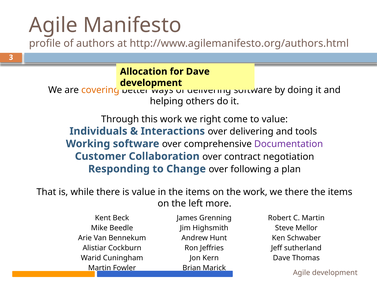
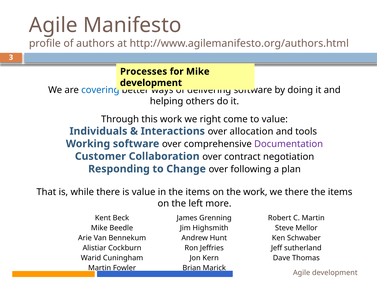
Allocation: Allocation -> Processes
for Dave: Dave -> Mike
covering colour: orange -> blue
over delivering: delivering -> allocation
